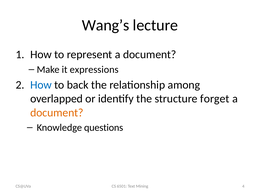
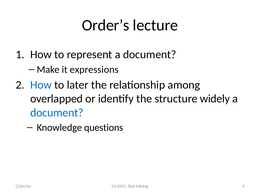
Wang’s: Wang’s -> Order’s
back: back -> later
forget: forget -> widely
document at (57, 113) colour: orange -> blue
